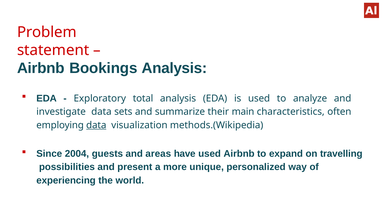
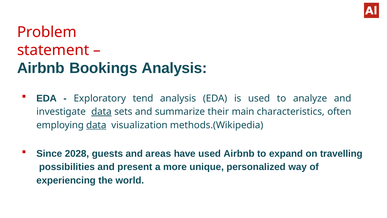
total: total -> tend
data at (101, 112) underline: none -> present
2004: 2004 -> 2028
